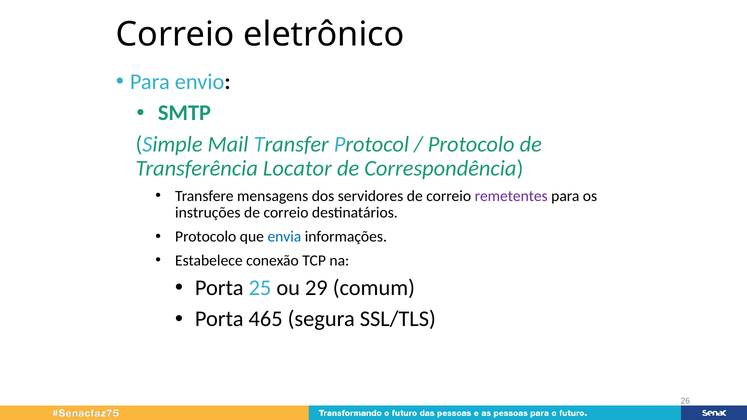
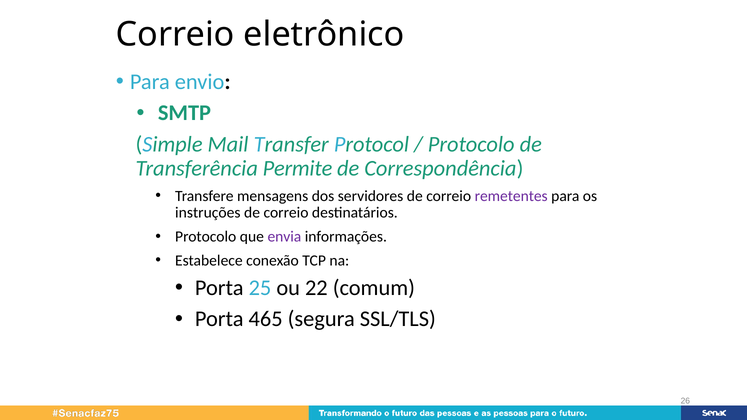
Locator: Locator -> Permite
envia colour: blue -> purple
29: 29 -> 22
